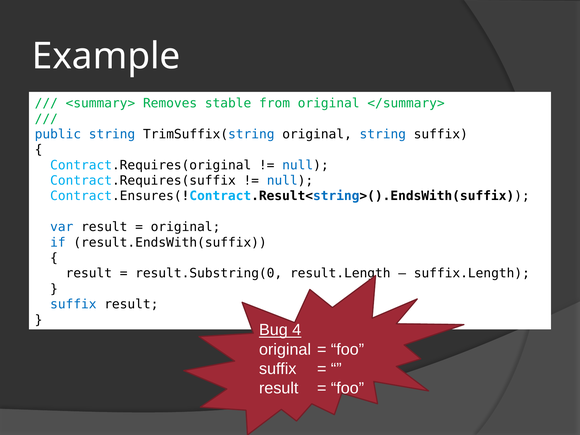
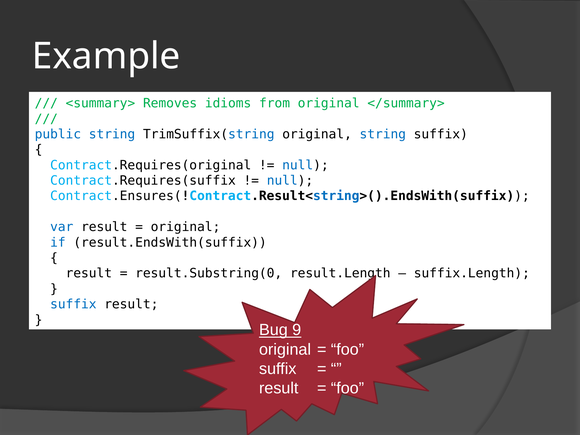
stable: stable -> idioms
4: 4 -> 9
